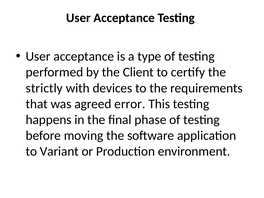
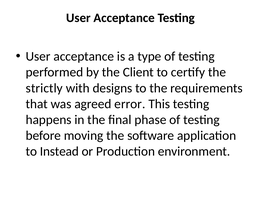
devices: devices -> designs
Variant: Variant -> Instead
